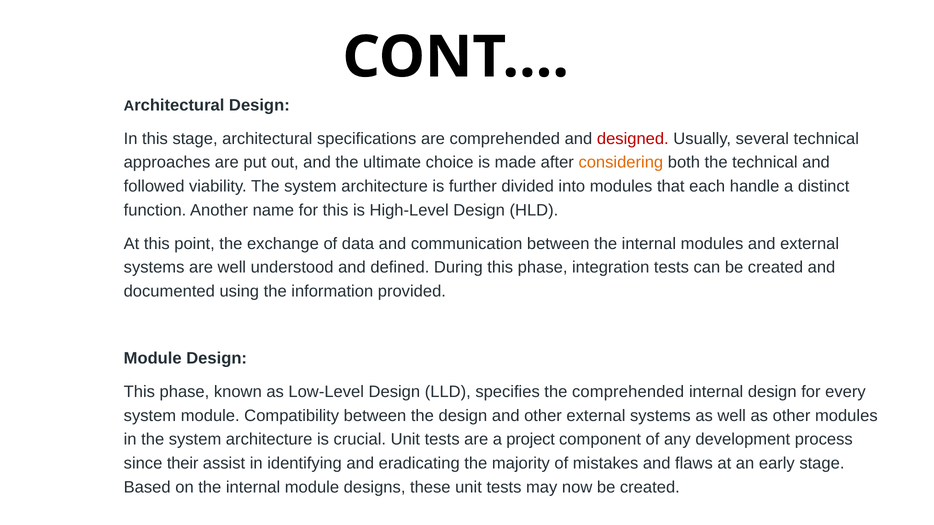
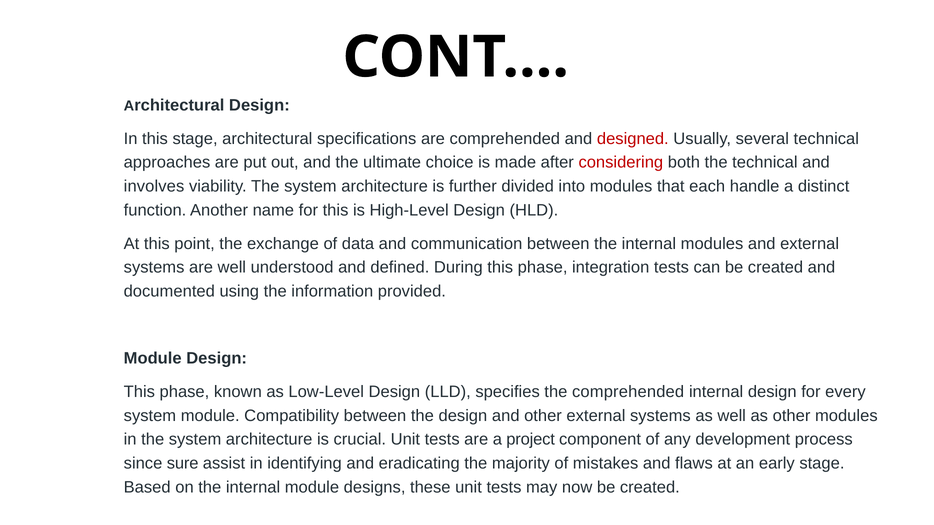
considering colour: orange -> red
followed: followed -> involves
their: their -> sure
